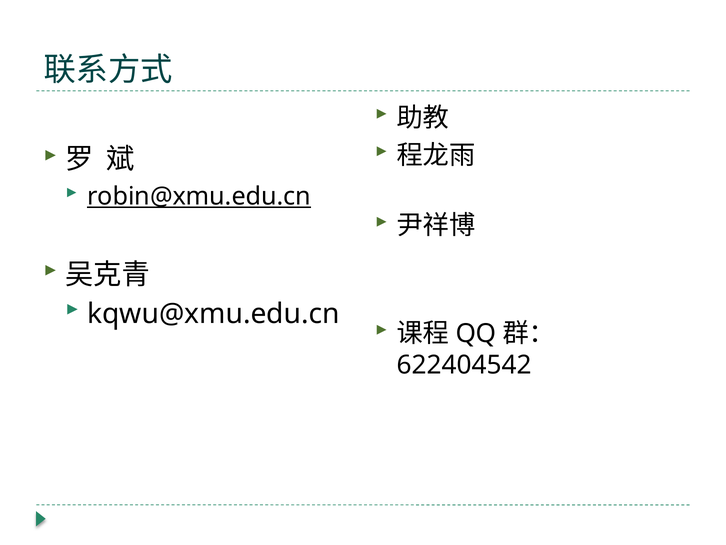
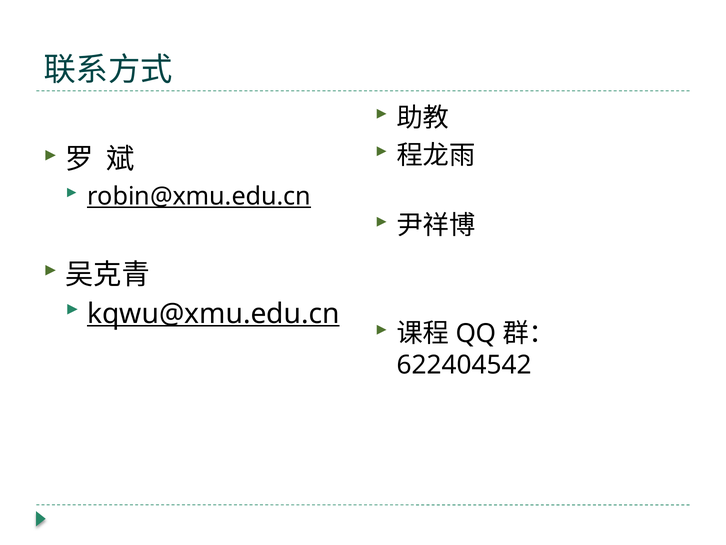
kqwu@xmu.edu.cn underline: none -> present
